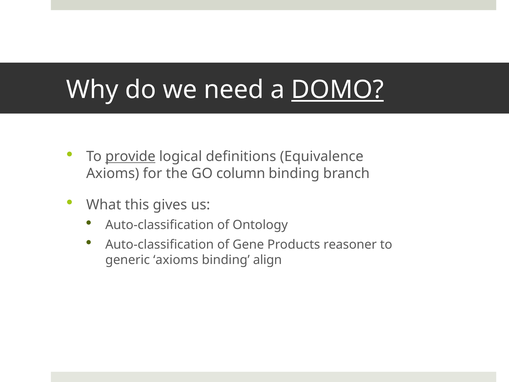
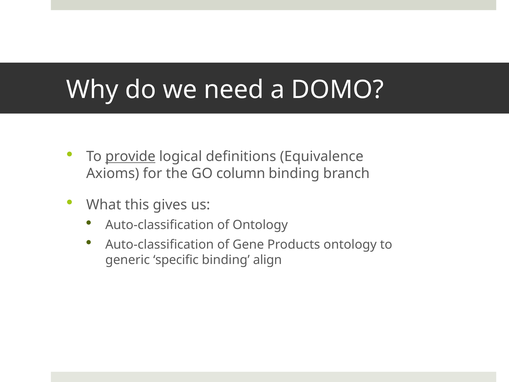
DOMO underline: present -> none
Products reasoner: reasoner -> ontology
generic axioms: axioms -> specific
